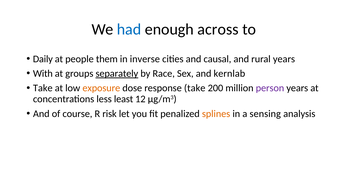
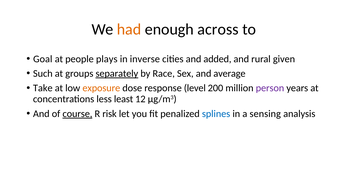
had colour: blue -> orange
Daily: Daily -> Goal
them: them -> plays
causal: causal -> added
rural years: years -> given
With: With -> Such
kernlab: kernlab -> average
response take: take -> level
course underline: none -> present
splines colour: orange -> blue
